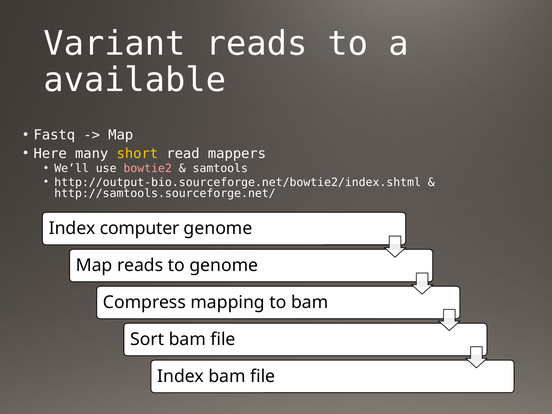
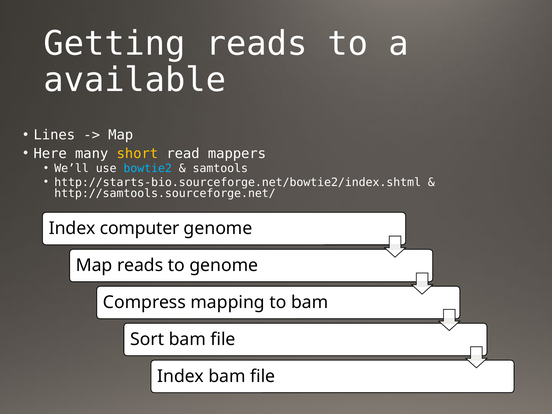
Variant: Variant -> Getting
Fastq: Fastq -> Lines
bowtie2 colour: pink -> light blue
http://output-bio.sourceforge.net/bowtie2/index.shtml: http://output-bio.sourceforge.net/bowtie2/index.shtml -> http://starts-bio.sourceforge.net/bowtie2/index.shtml
